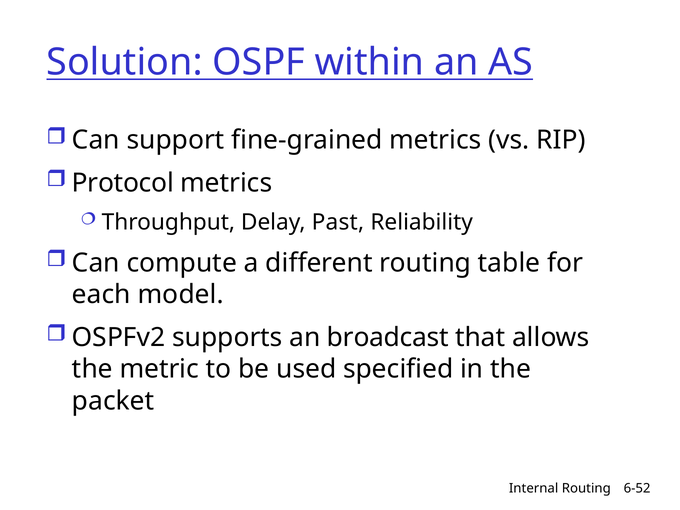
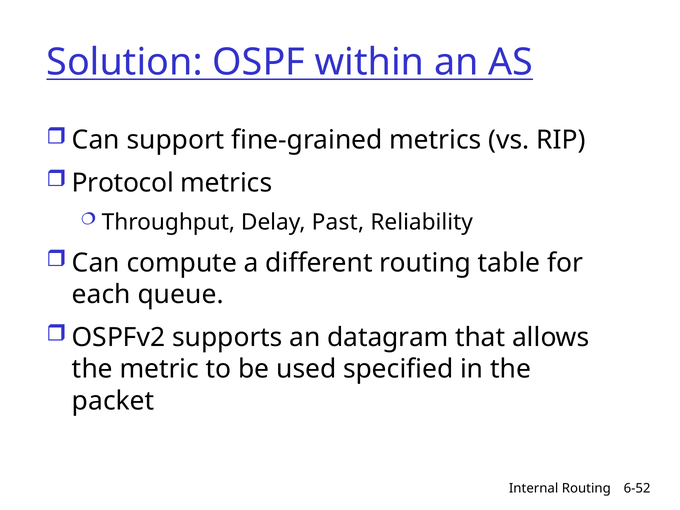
model: model -> queue
broadcast: broadcast -> datagram
